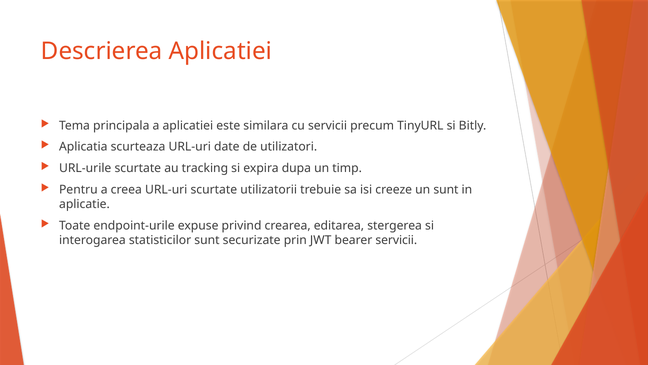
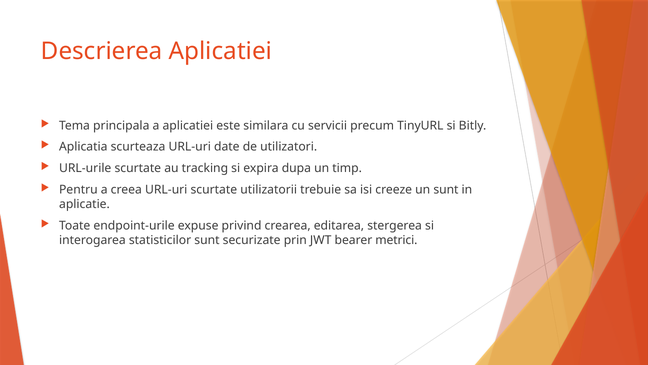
bearer servicii: servicii -> metrici
